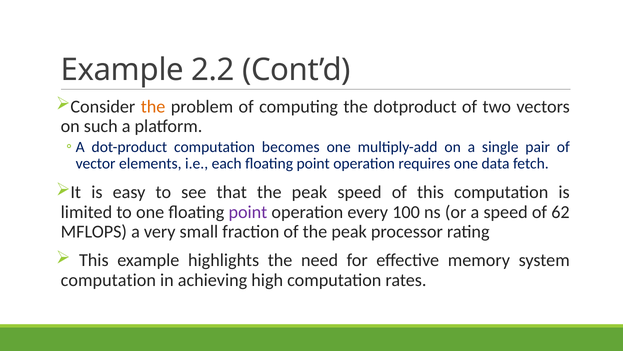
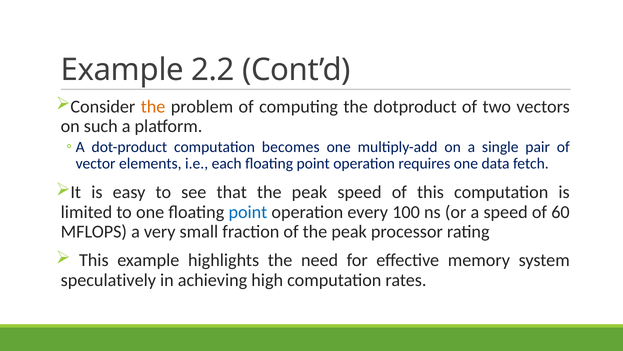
point at (248, 212) colour: purple -> blue
62: 62 -> 60
computation at (108, 280): computation -> speculatively
